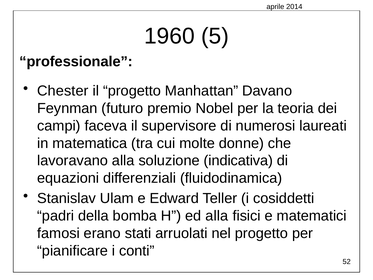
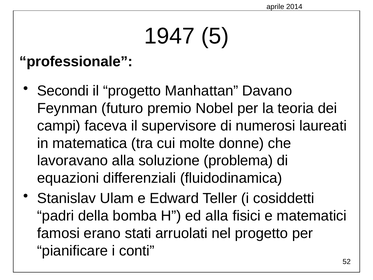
1960: 1960 -> 1947
Chester: Chester -> Secondi
indicativa: indicativa -> problema
